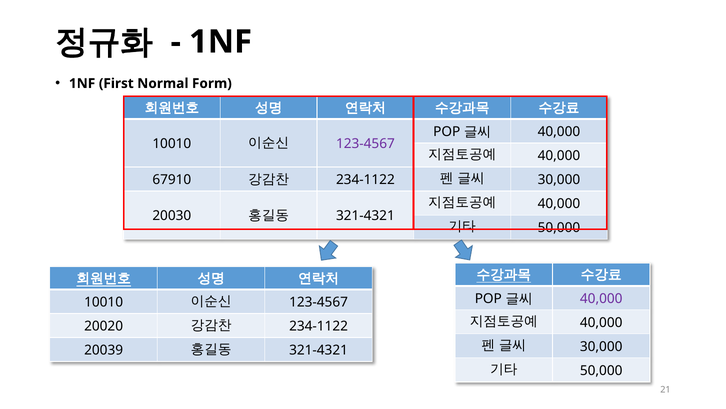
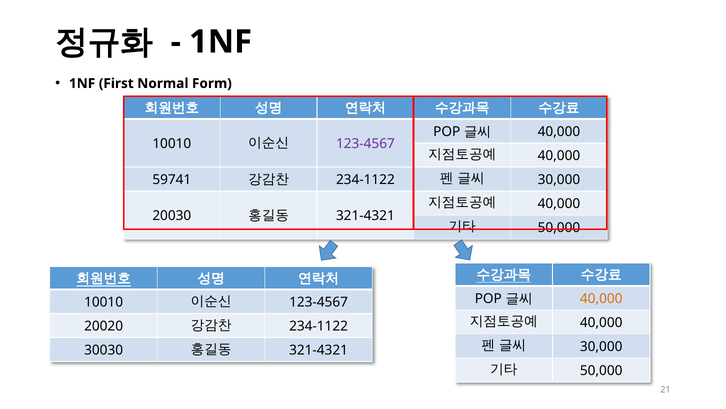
67910: 67910 -> 59741
40,000 at (601, 298) colour: purple -> orange
20039: 20039 -> 30030
